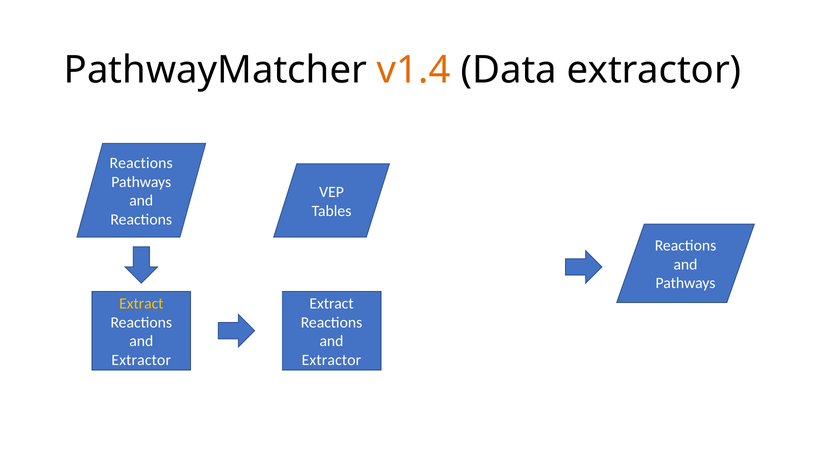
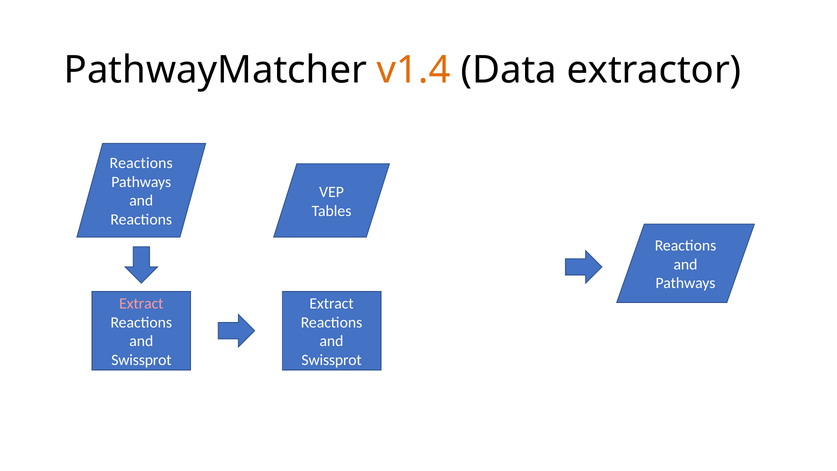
Extract at (141, 303) colour: yellow -> pink
Extractor at (141, 360): Extractor -> Swissprot
Extractor at (331, 360): Extractor -> Swissprot
